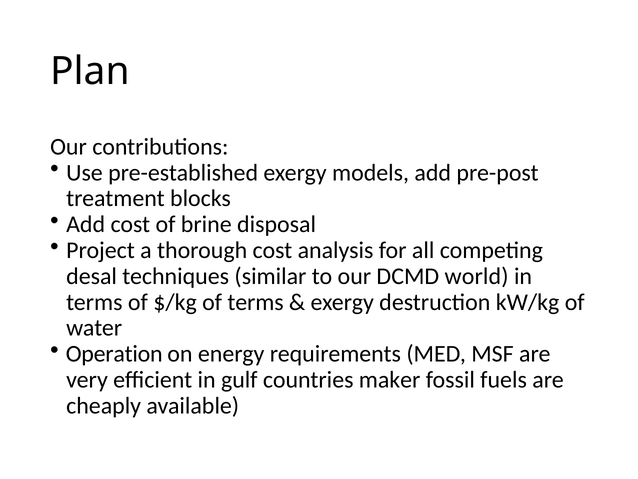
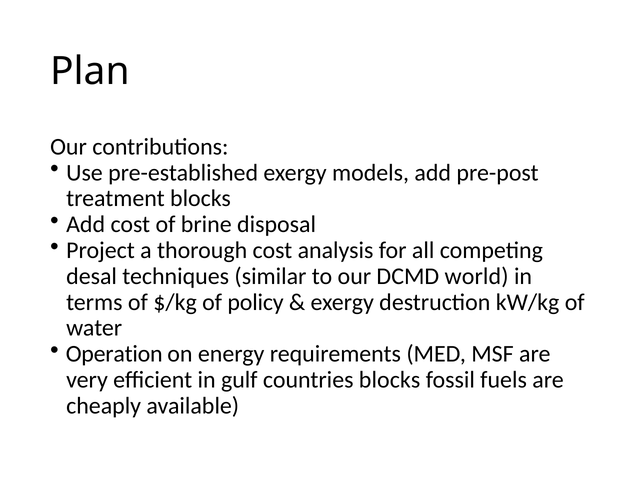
of terms: terms -> policy
countries maker: maker -> blocks
